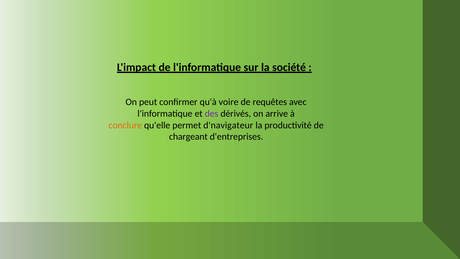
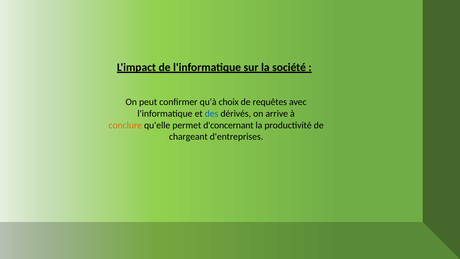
voire: voire -> choix
des colour: purple -> blue
d'navigateur: d'navigateur -> d'concernant
